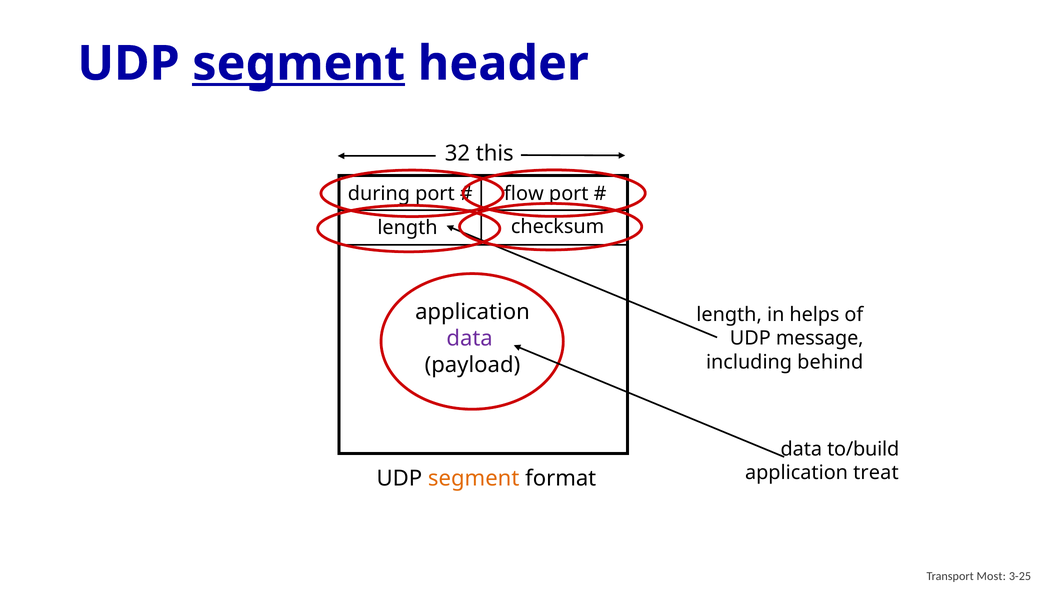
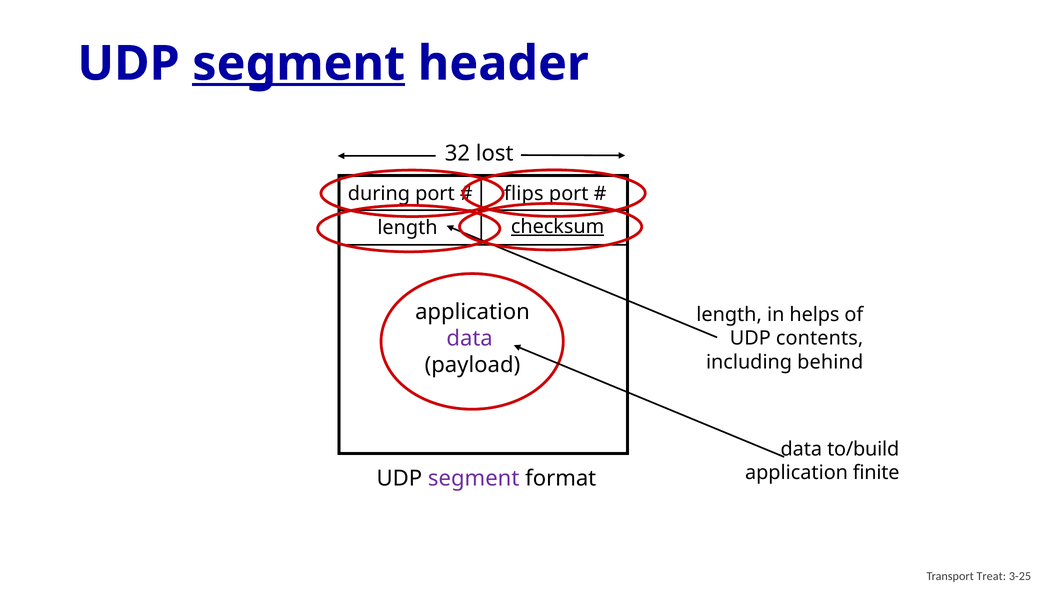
this: this -> lost
flow: flow -> flips
checksum underline: none -> present
message: message -> contents
treat: treat -> finite
segment at (474, 478) colour: orange -> purple
Most: Most -> Treat
